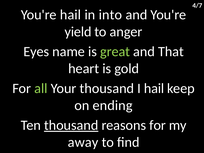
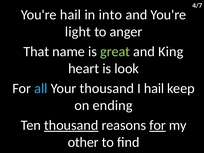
yield: yield -> light
Eyes: Eyes -> That
That: That -> King
gold: gold -> look
all colour: light green -> light blue
for at (158, 125) underline: none -> present
away: away -> other
